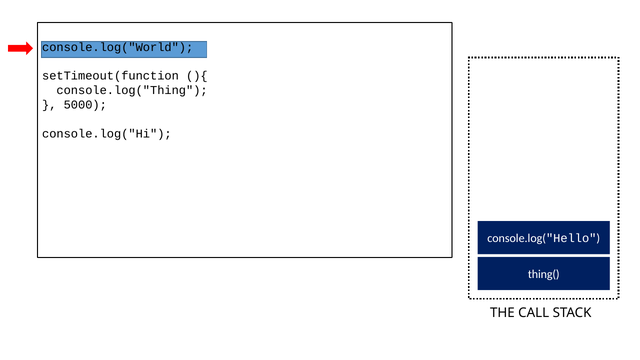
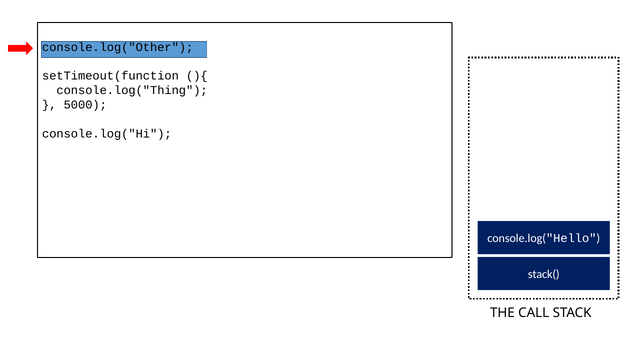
console.log("World: console.log("World -> console.log("Other
thing(: thing( -> stack(
